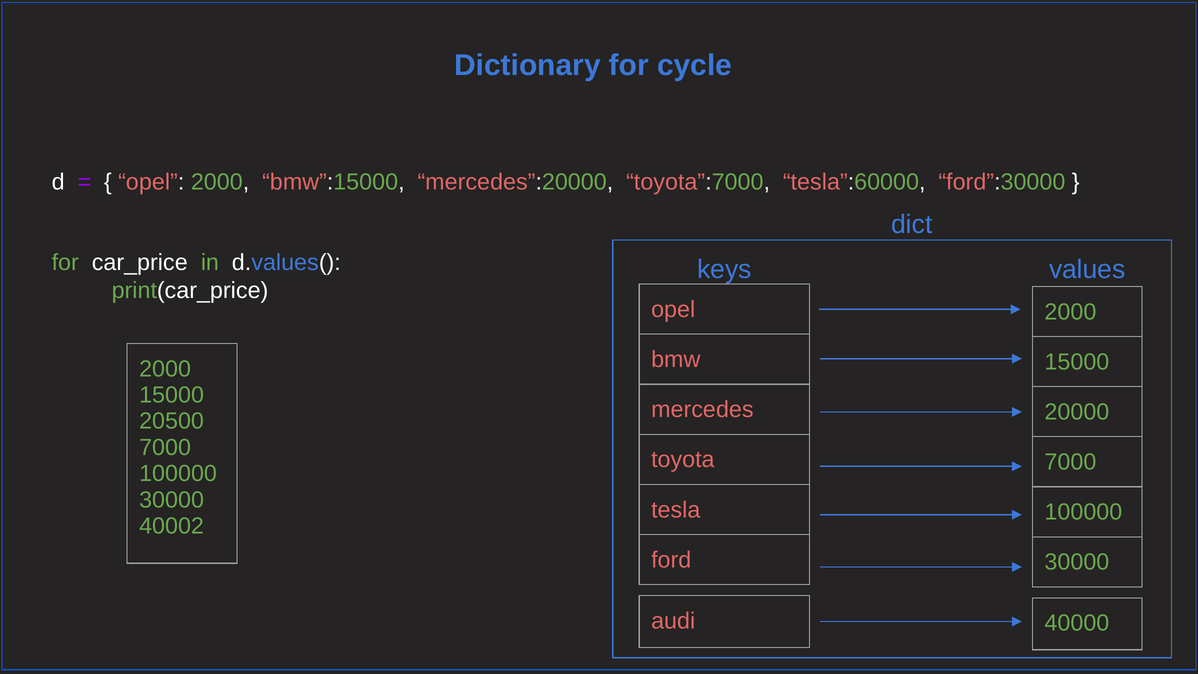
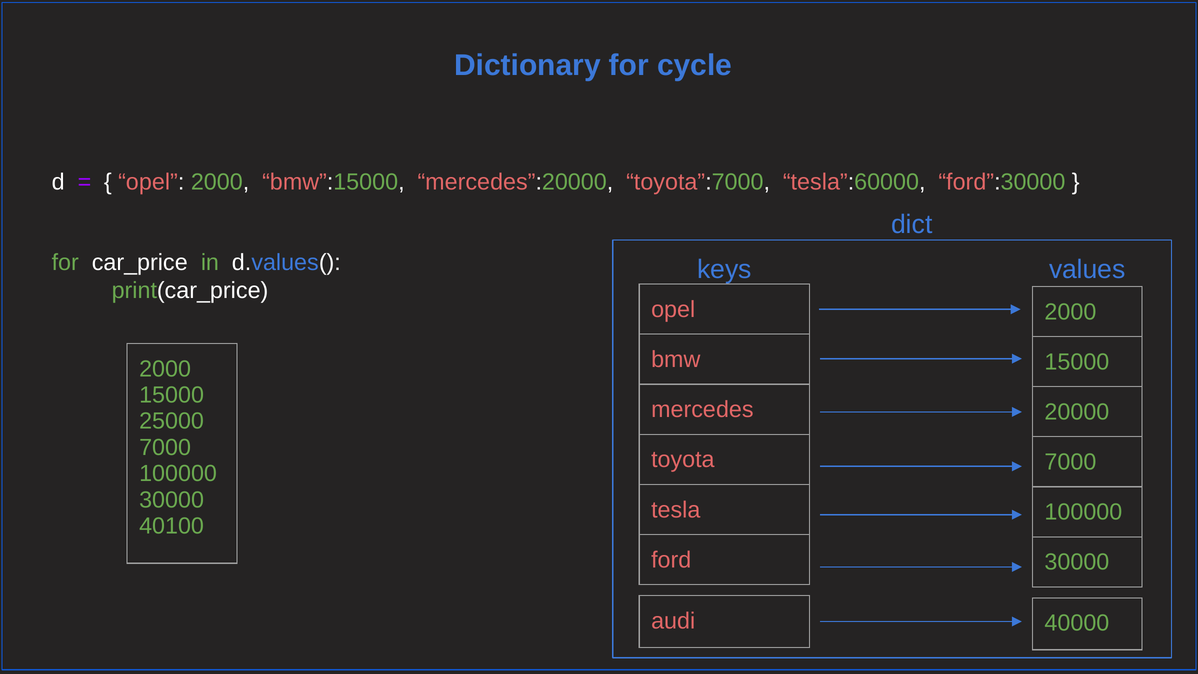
20500: 20500 -> 25000
40002: 40002 -> 40100
